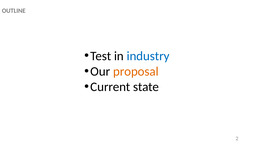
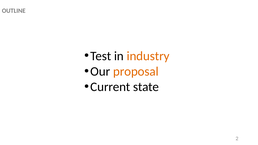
industry colour: blue -> orange
